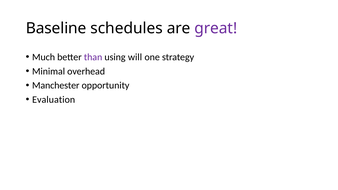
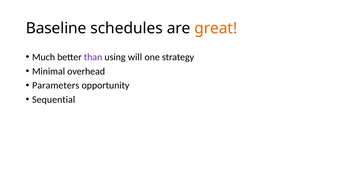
great colour: purple -> orange
Manchester: Manchester -> Parameters
Evaluation: Evaluation -> Sequential
